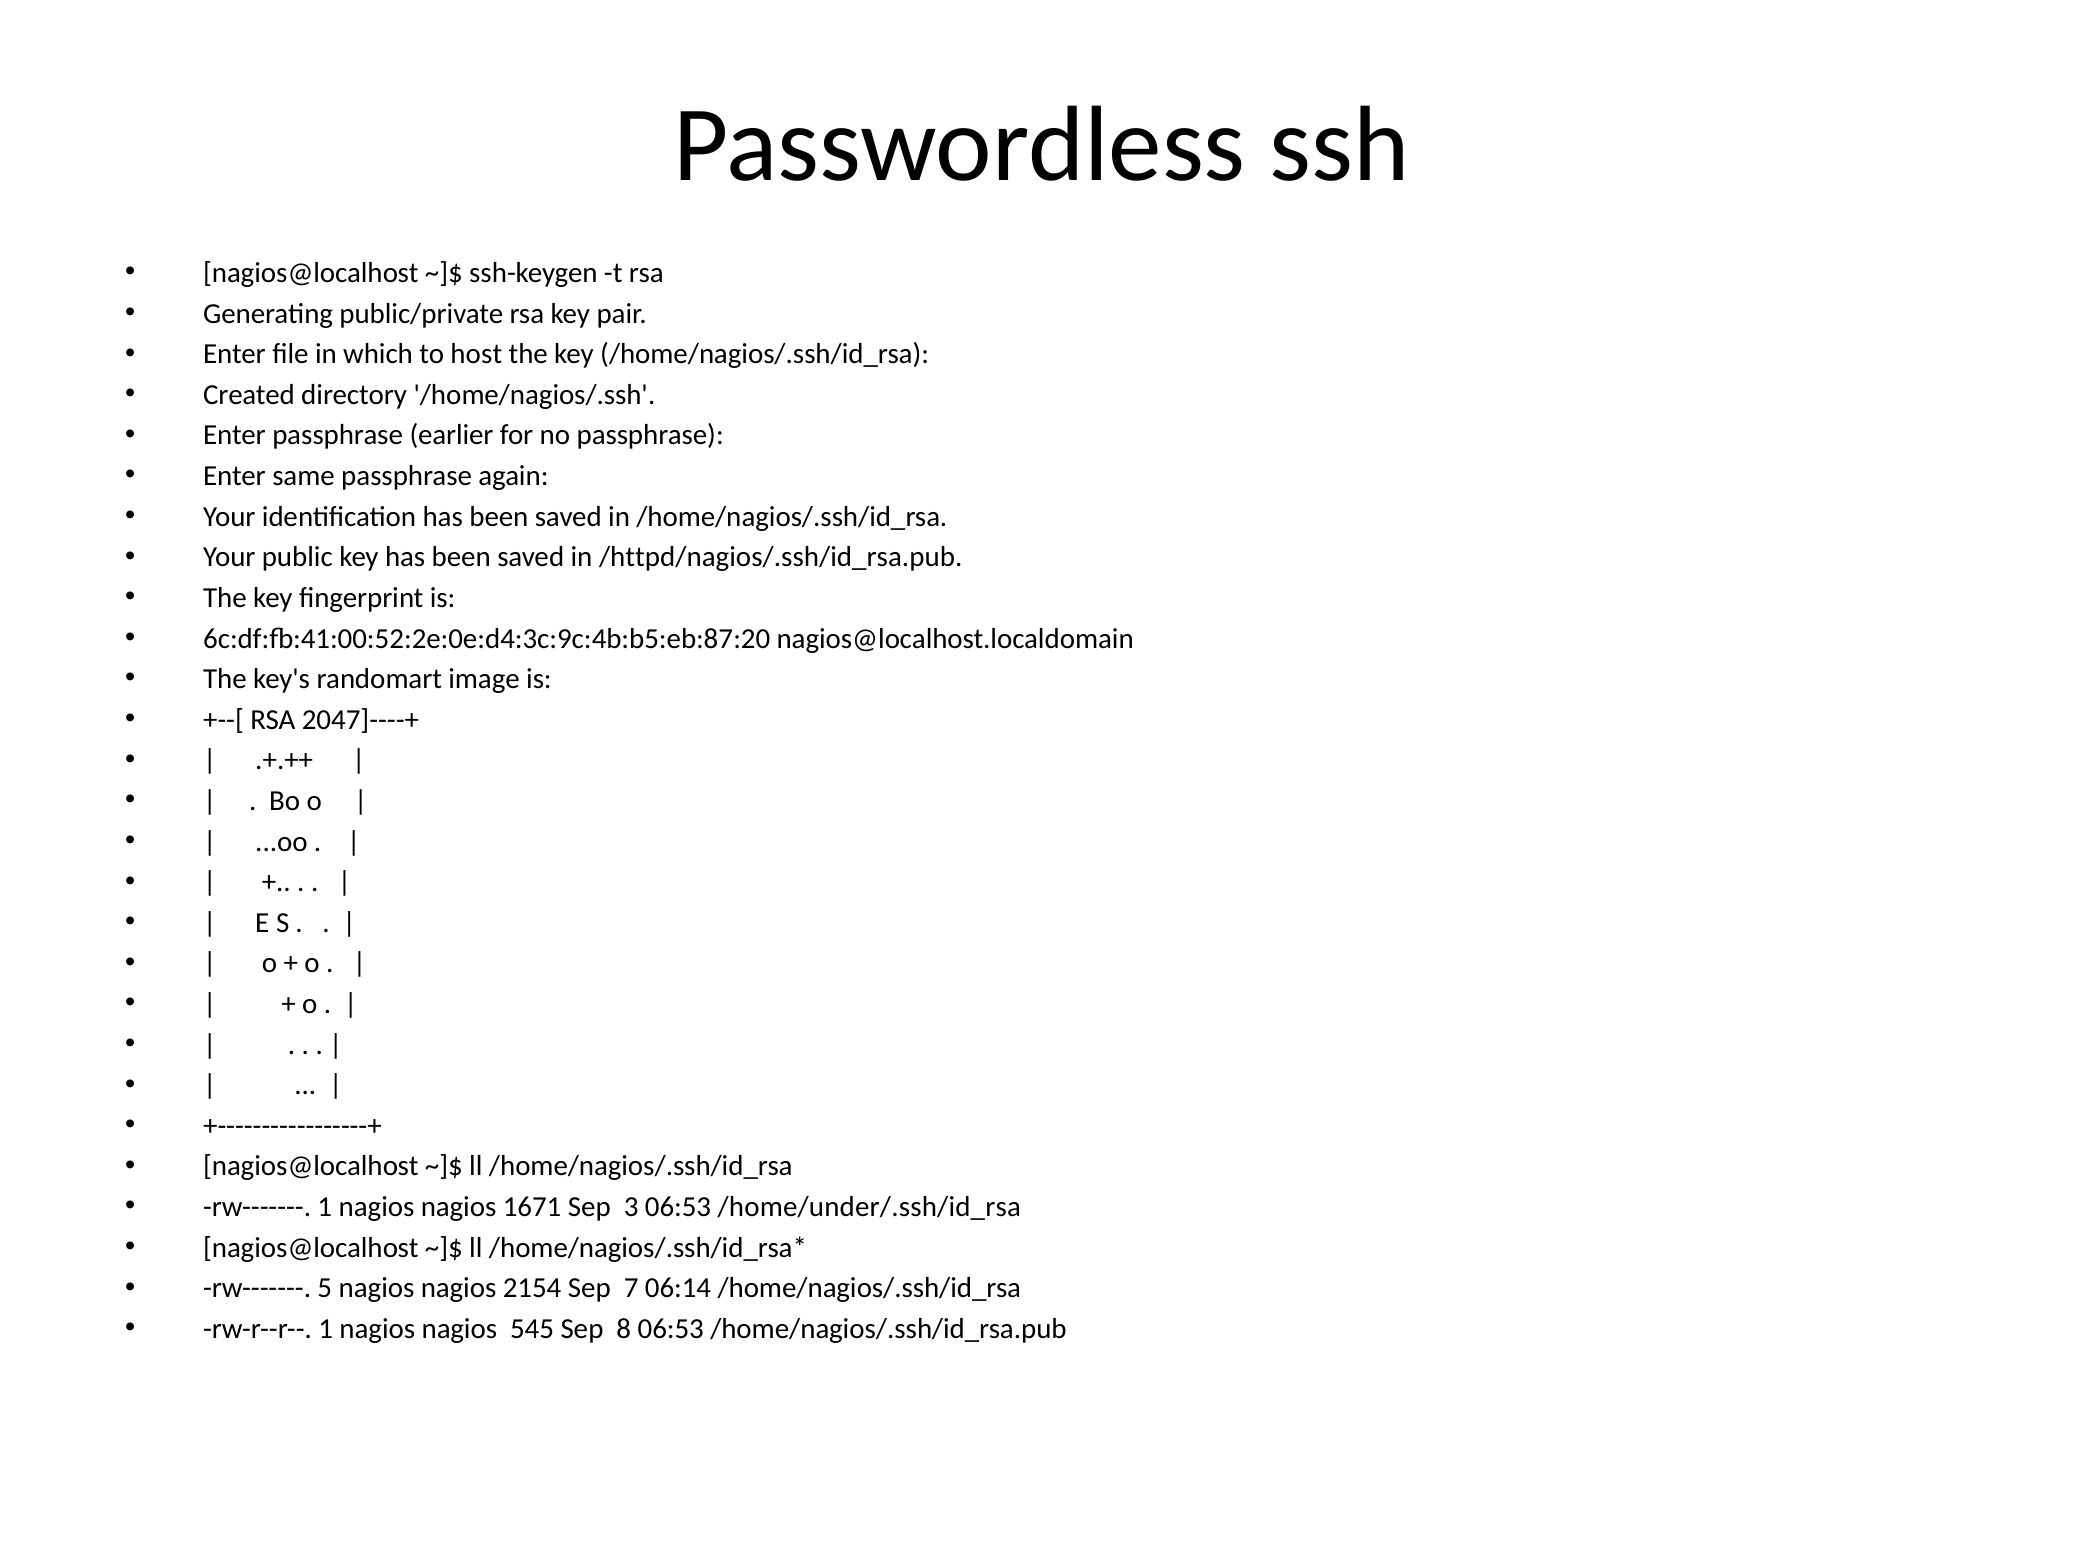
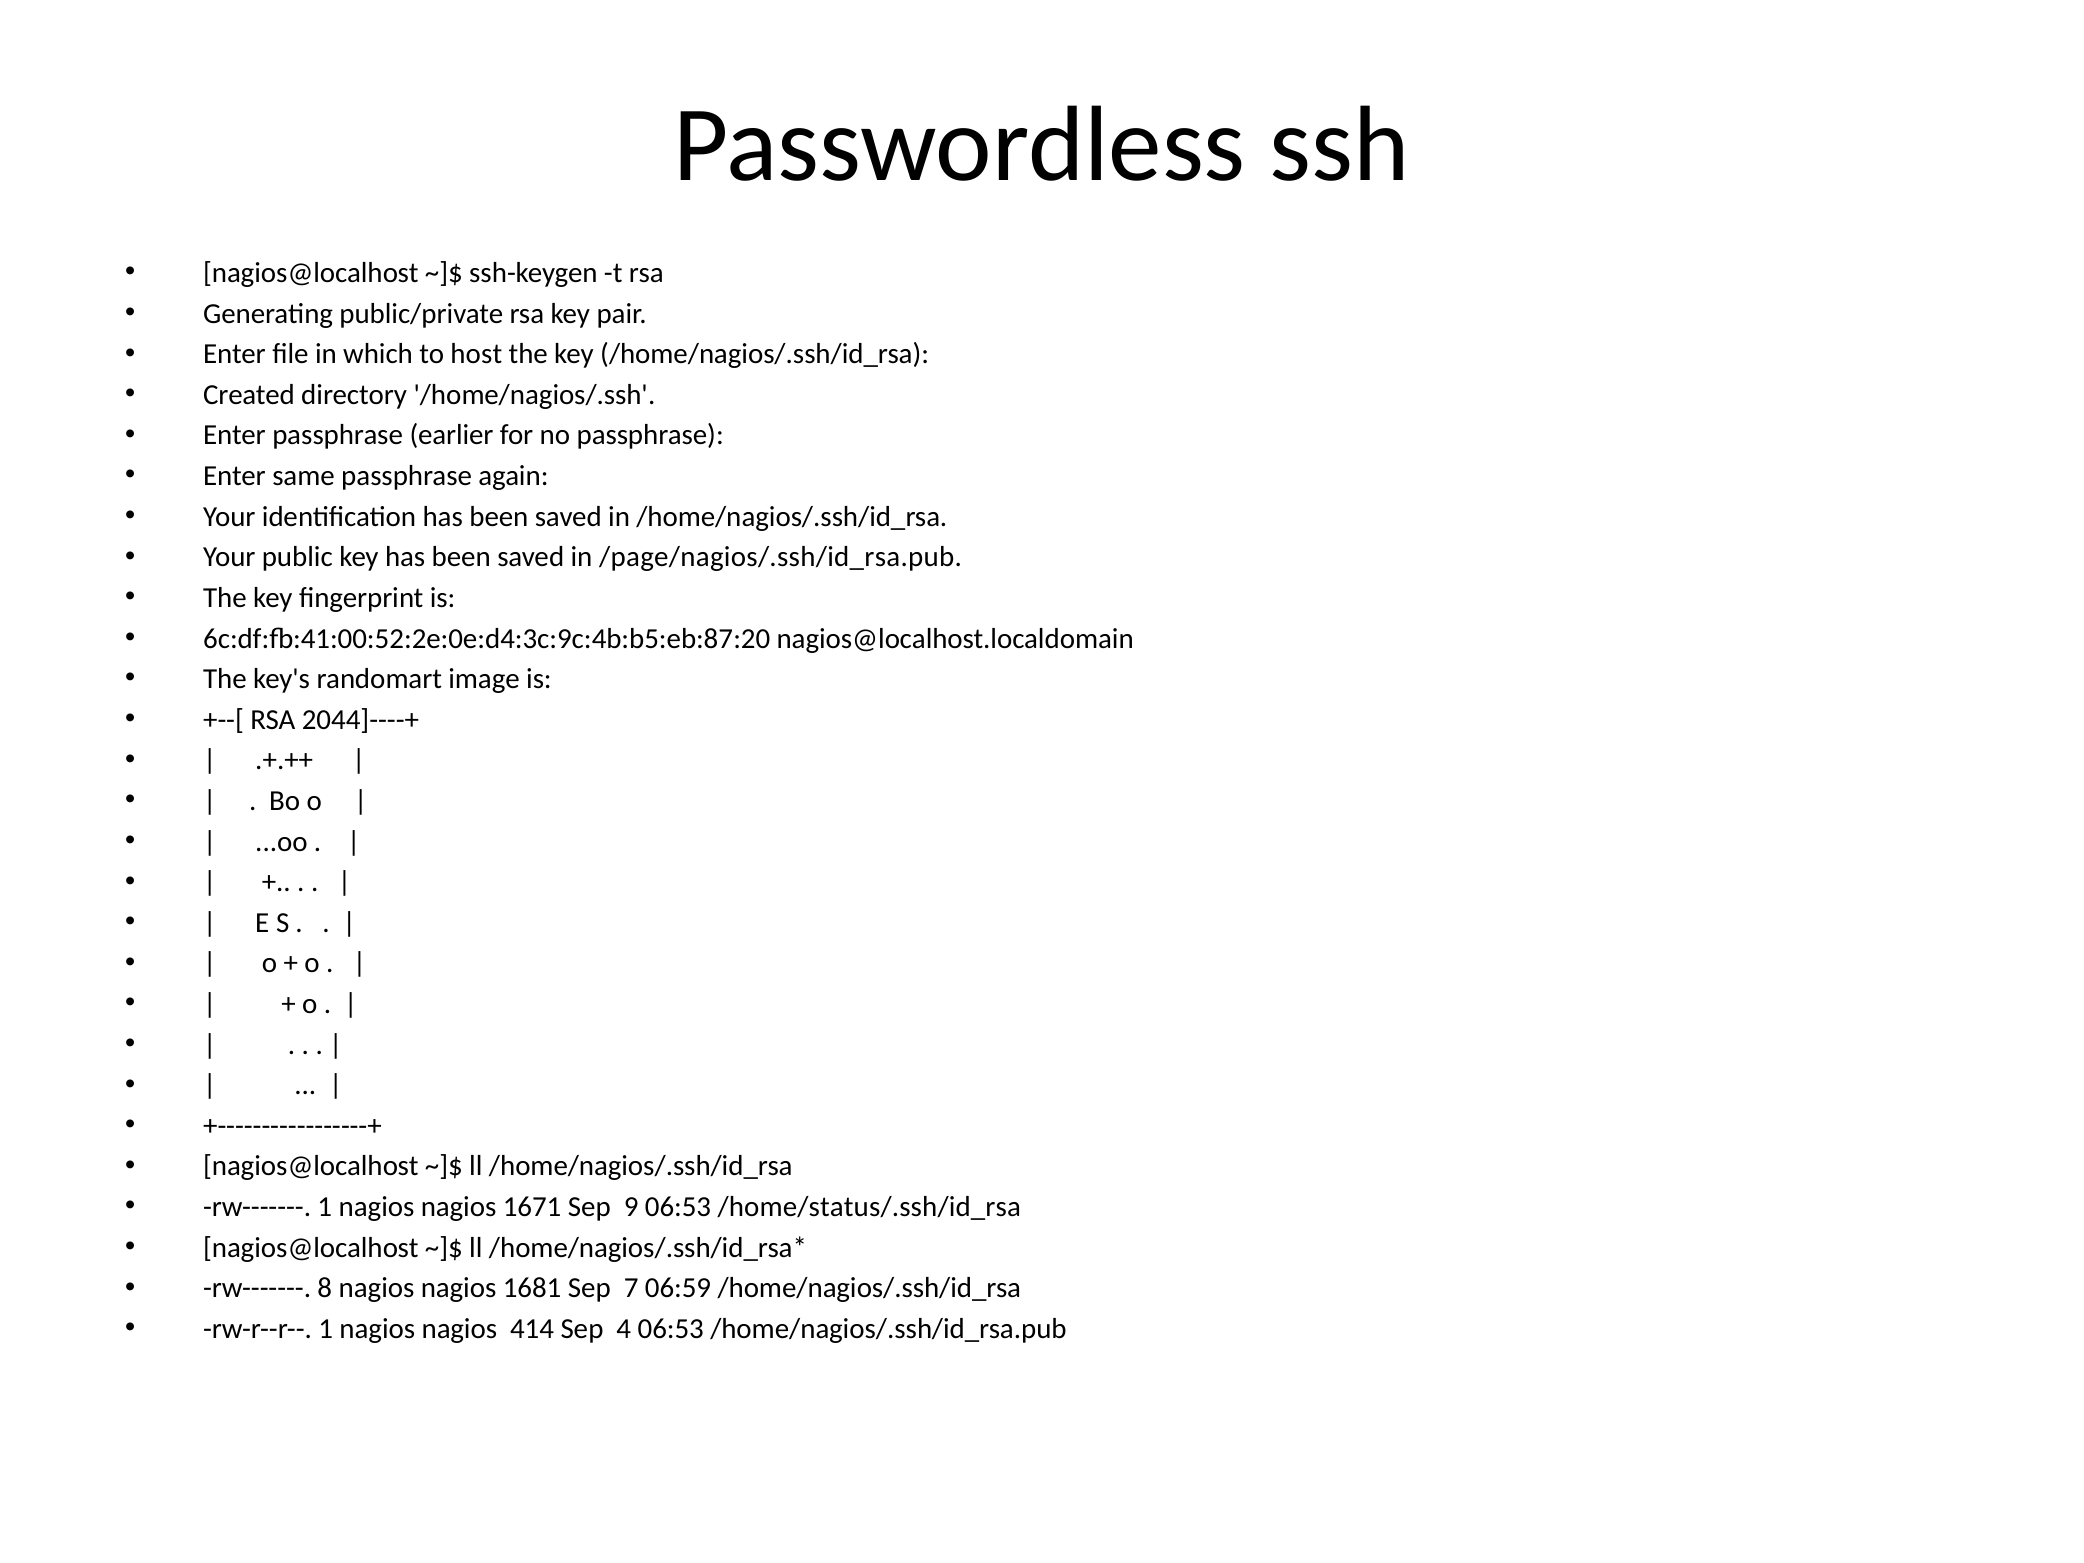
/httpd/nagios/.ssh/id_rsa.pub: /httpd/nagios/.ssh/id_rsa.pub -> /page/nagios/.ssh/id_rsa.pub
2047]----+: 2047]----+ -> 2044]----+
3: 3 -> 9
/home/under/.ssh/id_rsa: /home/under/.ssh/id_rsa -> /home/status/.ssh/id_rsa
5: 5 -> 8
2154: 2154 -> 1681
06:14: 06:14 -> 06:59
545: 545 -> 414
8: 8 -> 4
